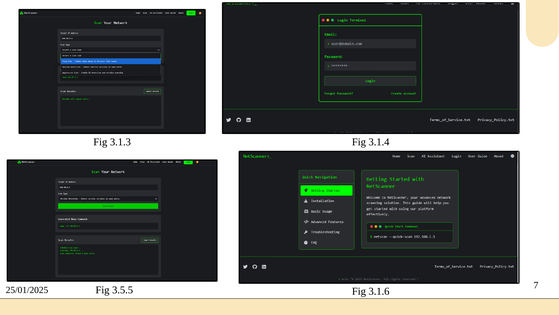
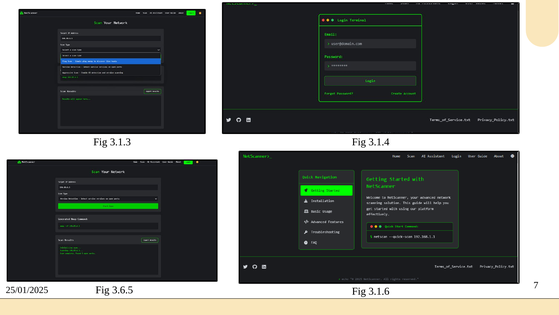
3.5.5: 3.5.5 -> 3.6.5
